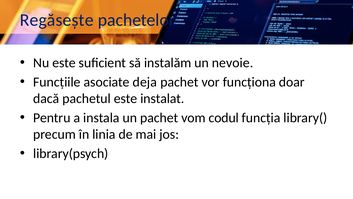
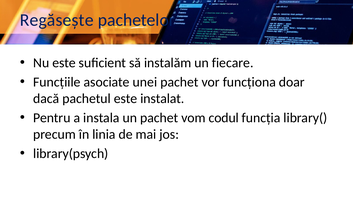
nevoie: nevoie -> fiecare
deja: deja -> unei
